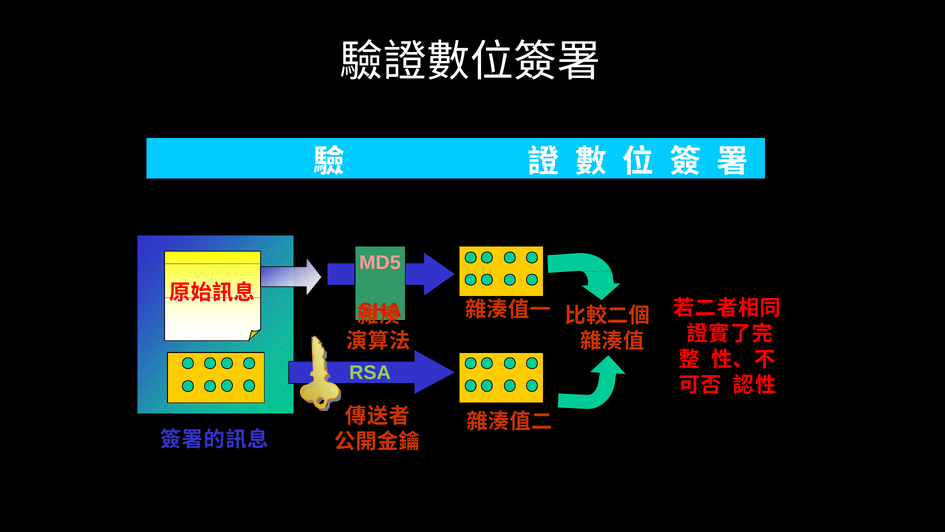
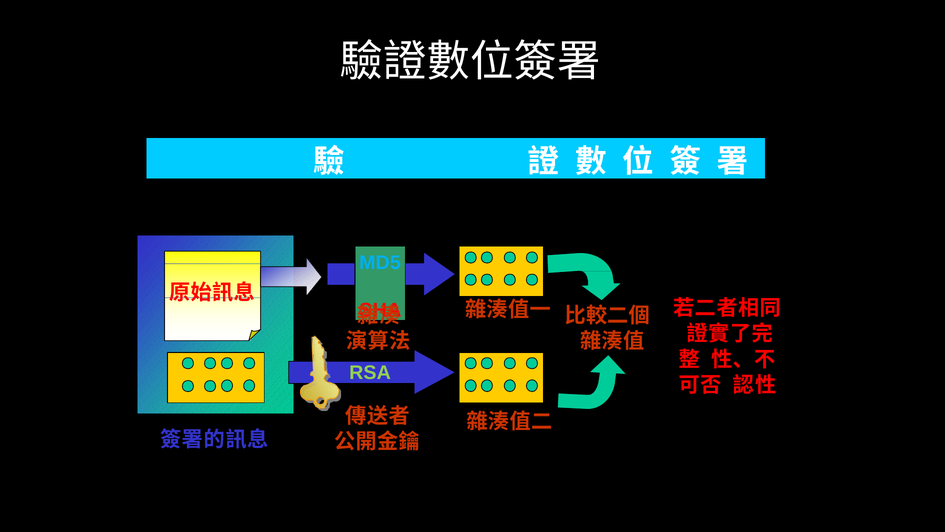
MD5 colour: pink -> light blue
